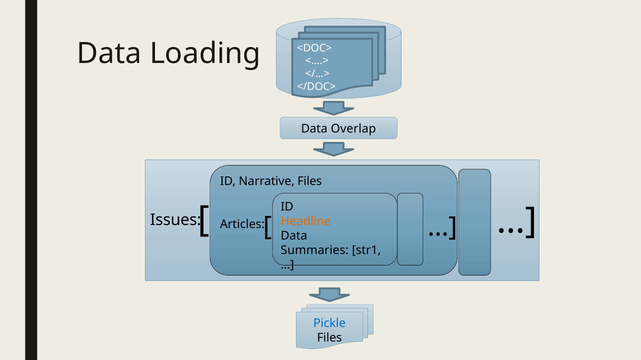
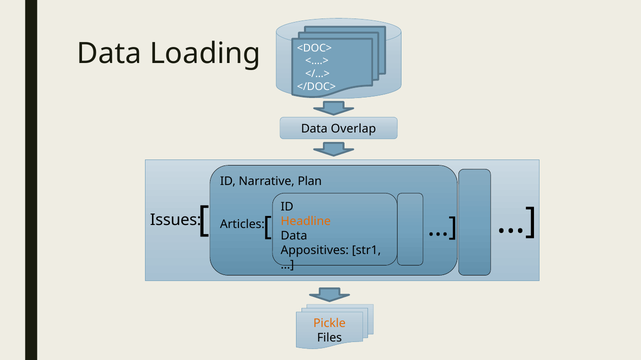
Narrative Files: Files -> Plan
Summaries: Summaries -> Appositives
Pickle colour: blue -> orange
